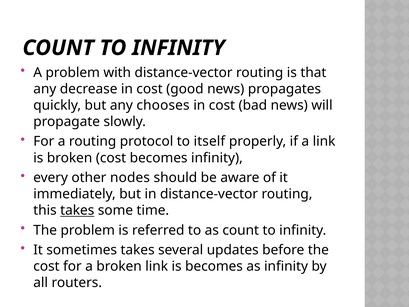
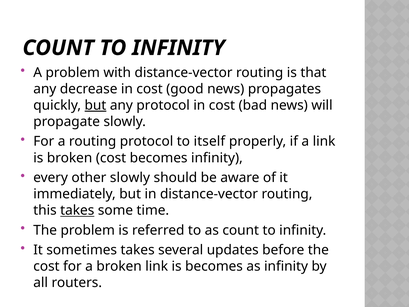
but at (95, 105) underline: none -> present
any chooses: chooses -> protocol
other nodes: nodes -> slowly
